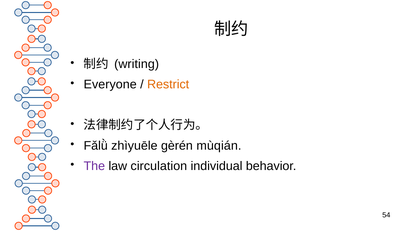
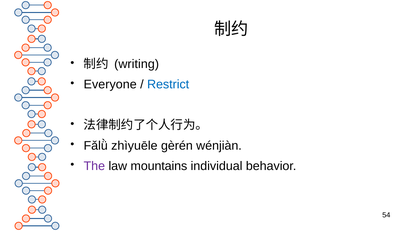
Restrict colour: orange -> blue
mùqián: mùqián -> wénjiàn
circulation: circulation -> mountains
